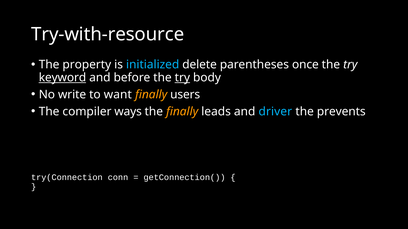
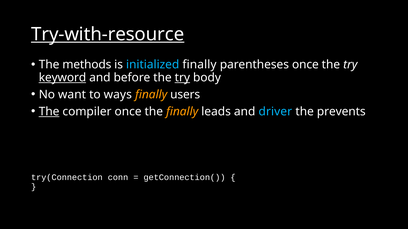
Try-with-resource underline: none -> present
property: property -> methods
initialized delete: delete -> finally
write: write -> want
want: want -> ways
The at (49, 112) underline: none -> present
compiler ways: ways -> once
